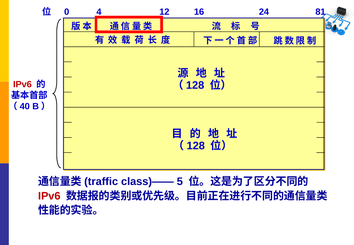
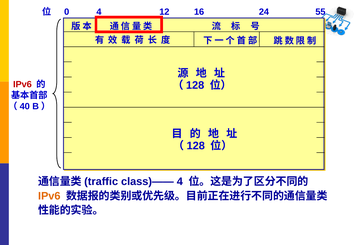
81: 81 -> 55
class)—— 5: 5 -> 4
IPv6 at (49, 196) colour: red -> orange
